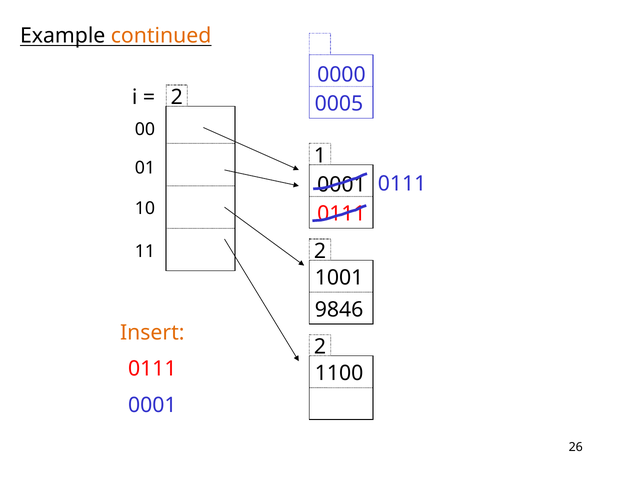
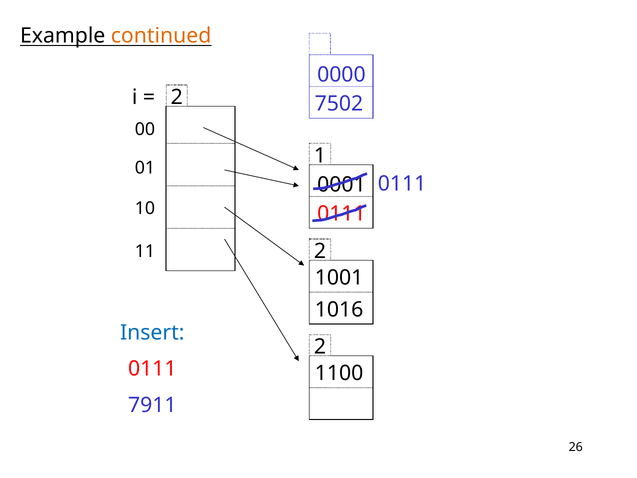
0005: 0005 -> 7502
9846: 9846 -> 1016
Insert colour: orange -> blue
0001 at (152, 405): 0001 -> 7911
